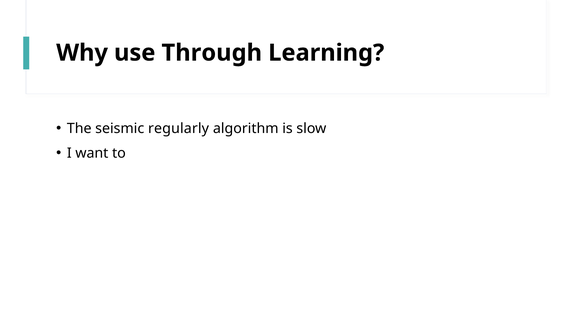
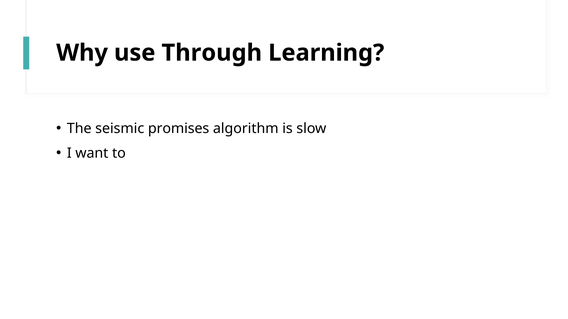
regularly: regularly -> promises
